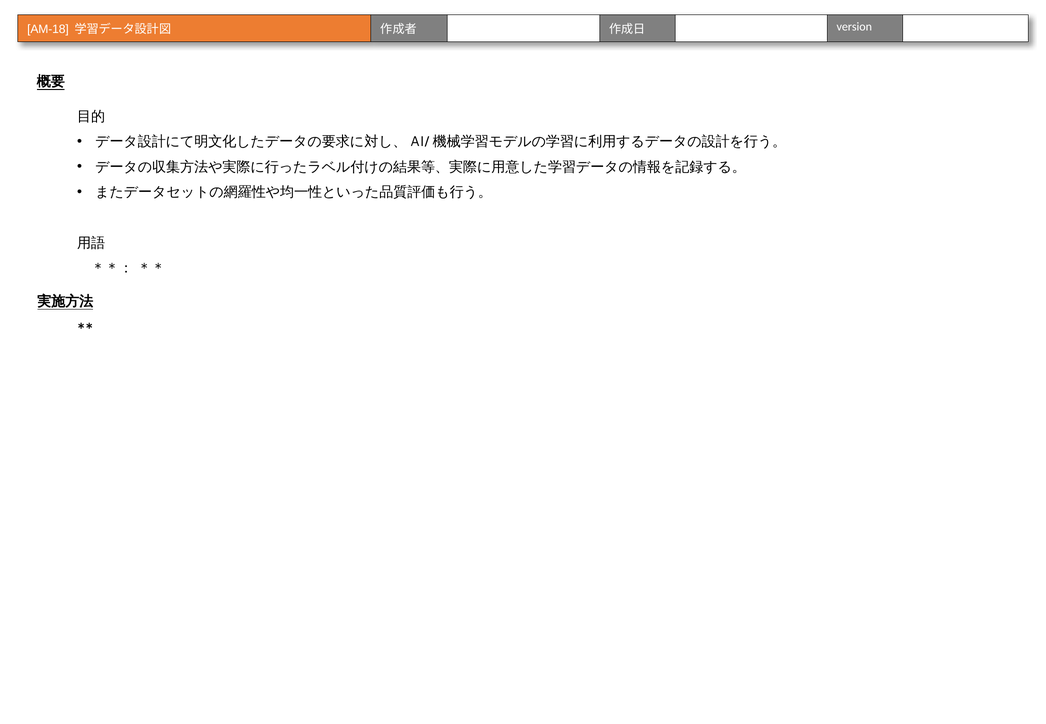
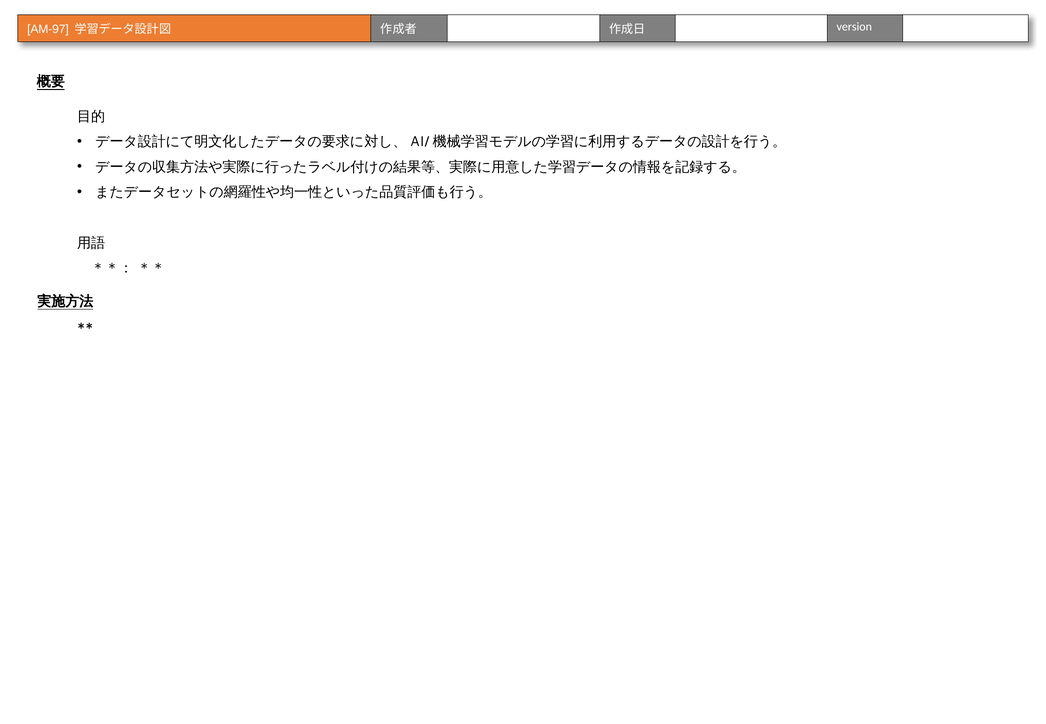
AM-18: AM-18 -> AM-97
